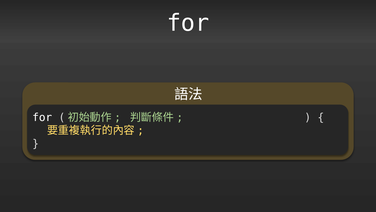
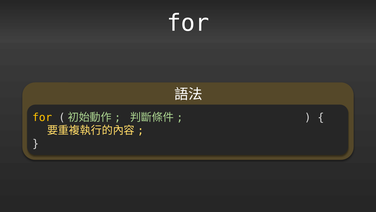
for at (42, 117) colour: white -> yellow
